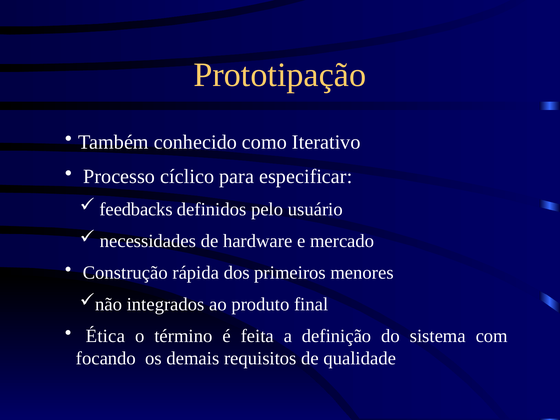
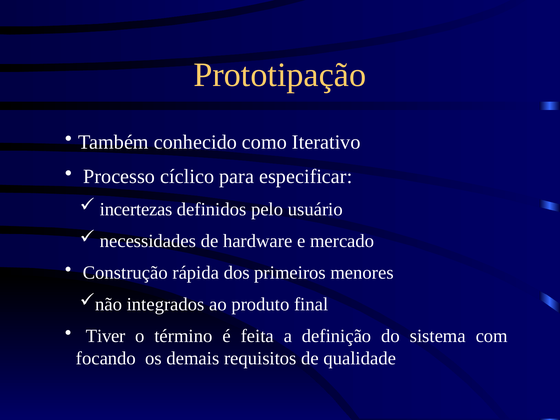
feedbacks: feedbacks -> incertezas
Ética: Ética -> Tiver
